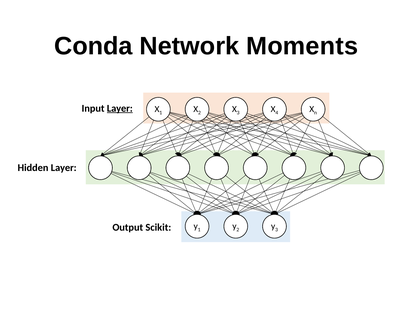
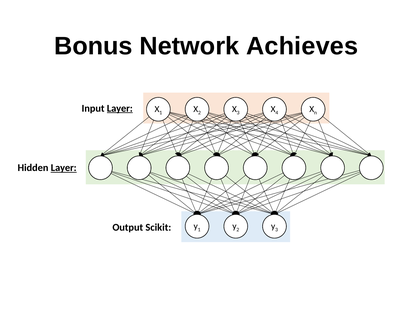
Conda: Conda -> Bonus
Moments: Moments -> Achieves
Layer at (64, 168) underline: none -> present
